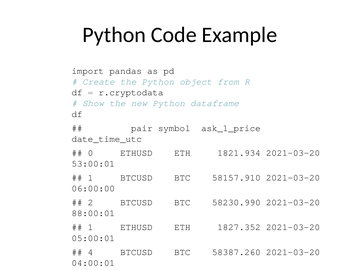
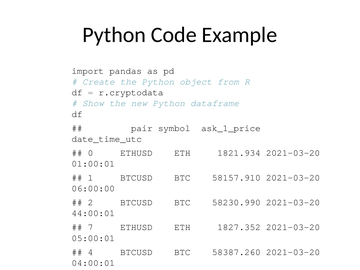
53:00:01: 53:00:01 -> 01:00:01
88:00:01: 88:00:01 -> 44:00:01
1 at (91, 227): 1 -> 7
